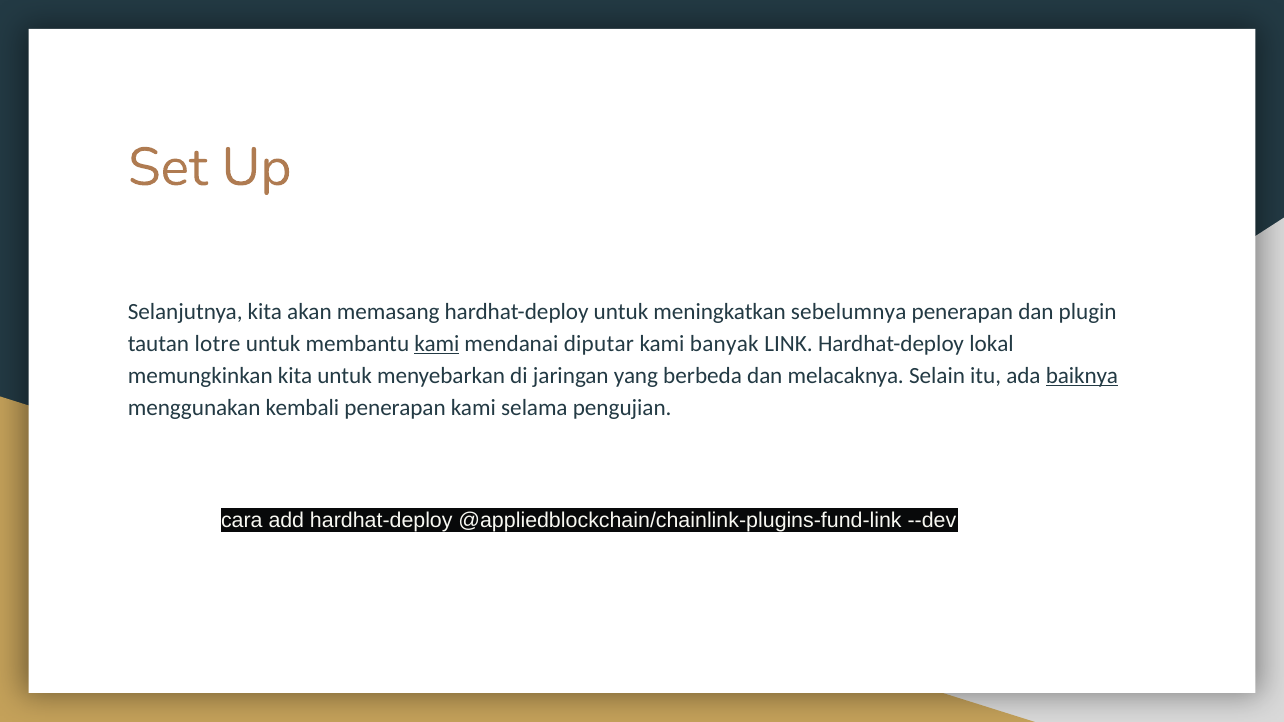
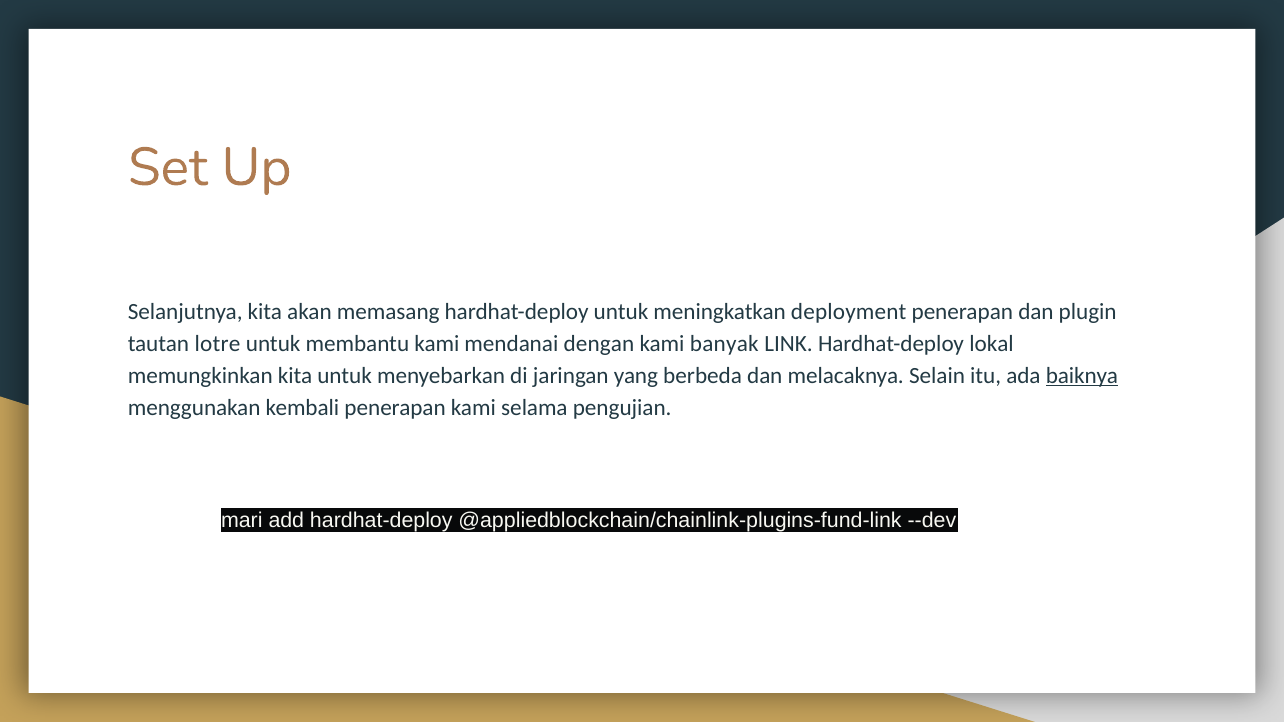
sebelumnya: sebelumnya -> deployment
kami at (437, 344) underline: present -> none
diputar: diputar -> dengan
cara: cara -> mari
